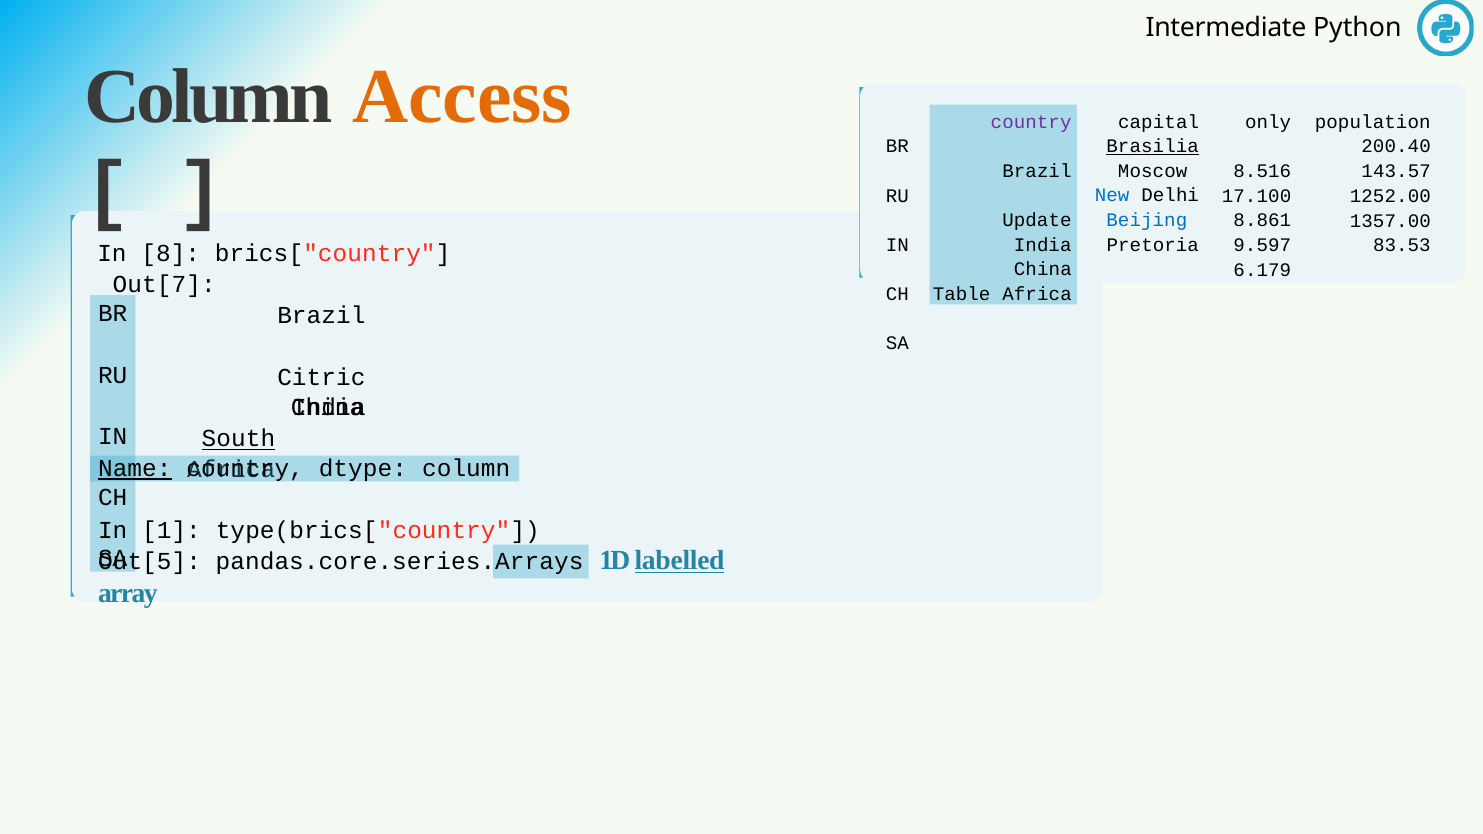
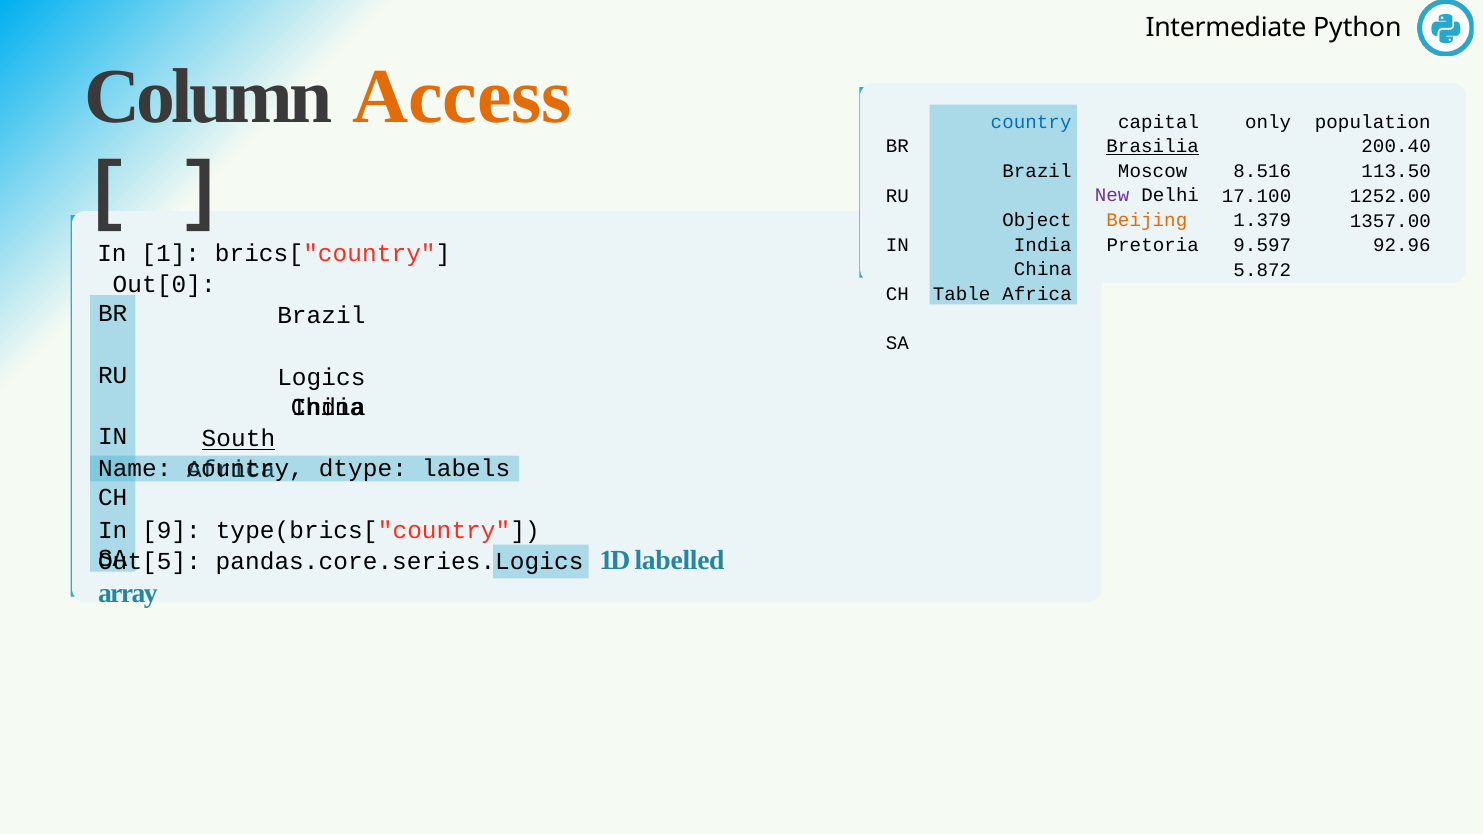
country at (1031, 122) colour: purple -> blue
143.57: 143.57 -> 113.50
New colour: blue -> purple
Update: Update -> Object
Beijing colour: blue -> orange
8.861: 8.861 -> 1.379
83.53: 83.53 -> 92.96
8: 8 -> 1
6.179: 6.179 -> 5.872
Out[7: Out[7 -> Out[0
Citric: Citric -> Logics
Name underline: present -> none
dtype column: column -> labels
1: 1 -> 9
pandas.core.series.Arrays: pandas.core.series.Arrays -> pandas.core.series.Logics
labelled underline: present -> none
